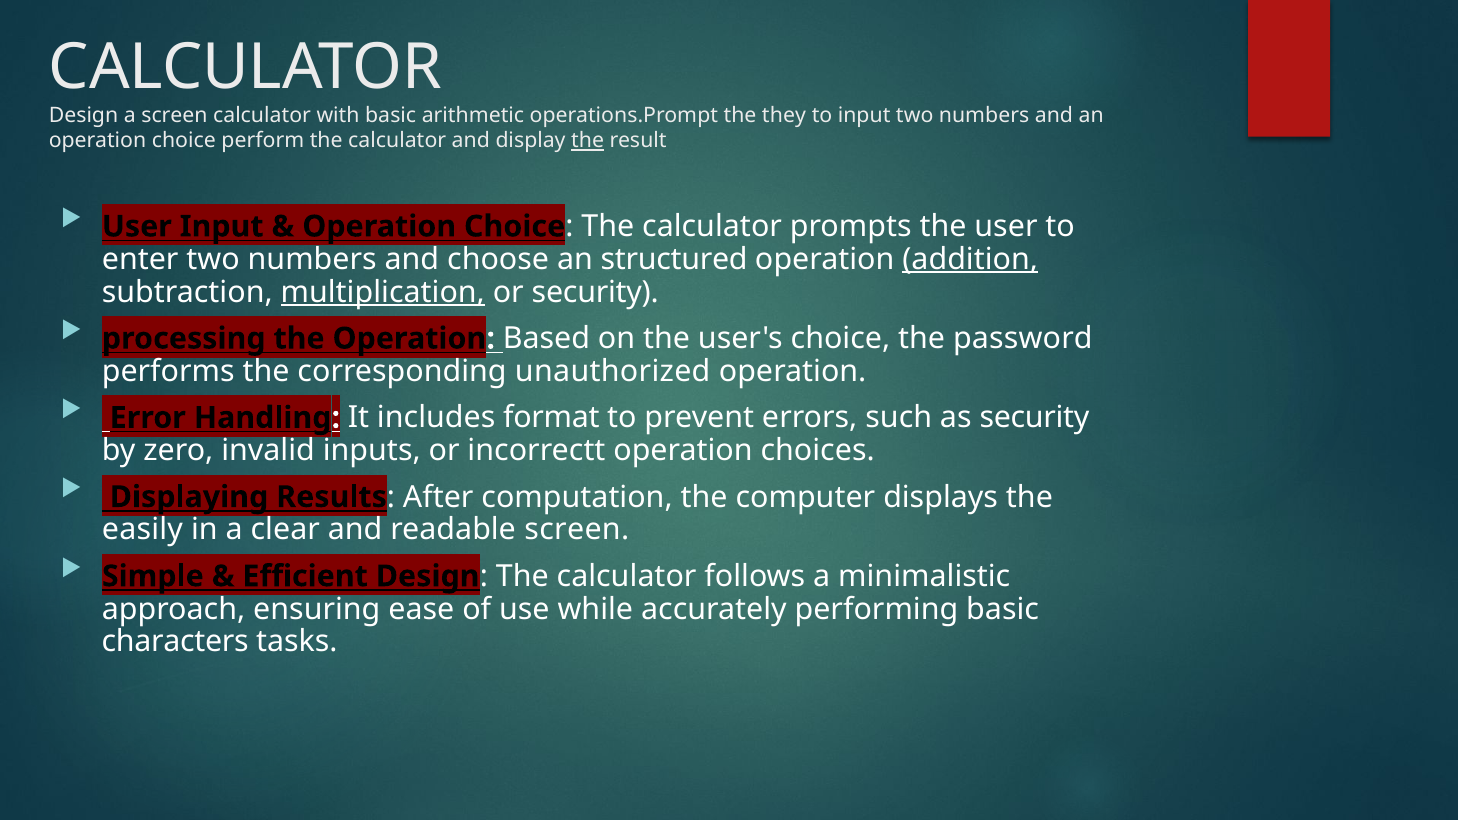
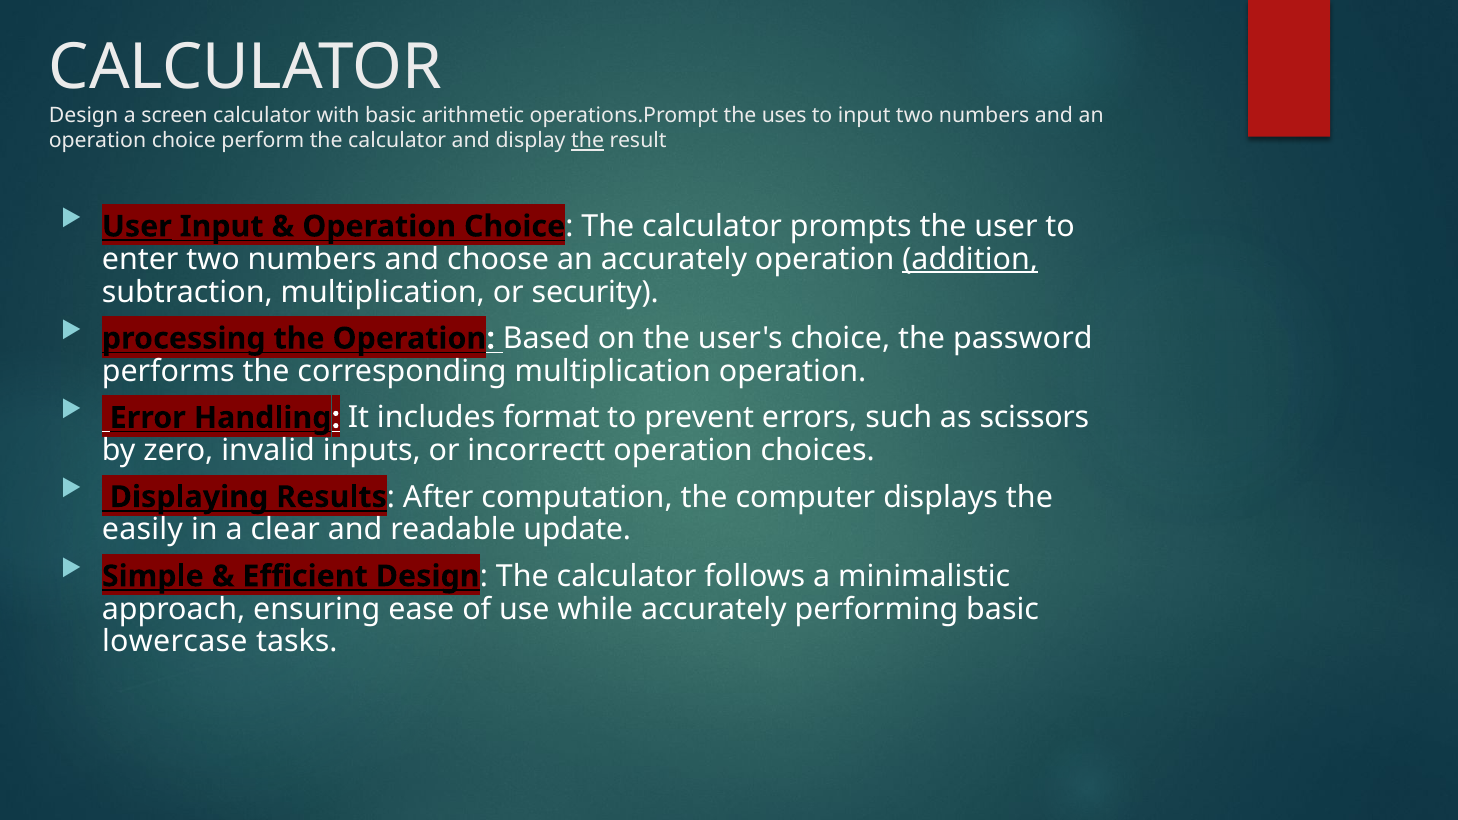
they: they -> uses
User at (137, 226) underline: none -> present
an structured: structured -> accurately
multiplication at (383, 292) underline: present -> none
corresponding unauthorized: unauthorized -> multiplication
as security: security -> scissors
readable screen: screen -> update
characters: characters -> lowercase
